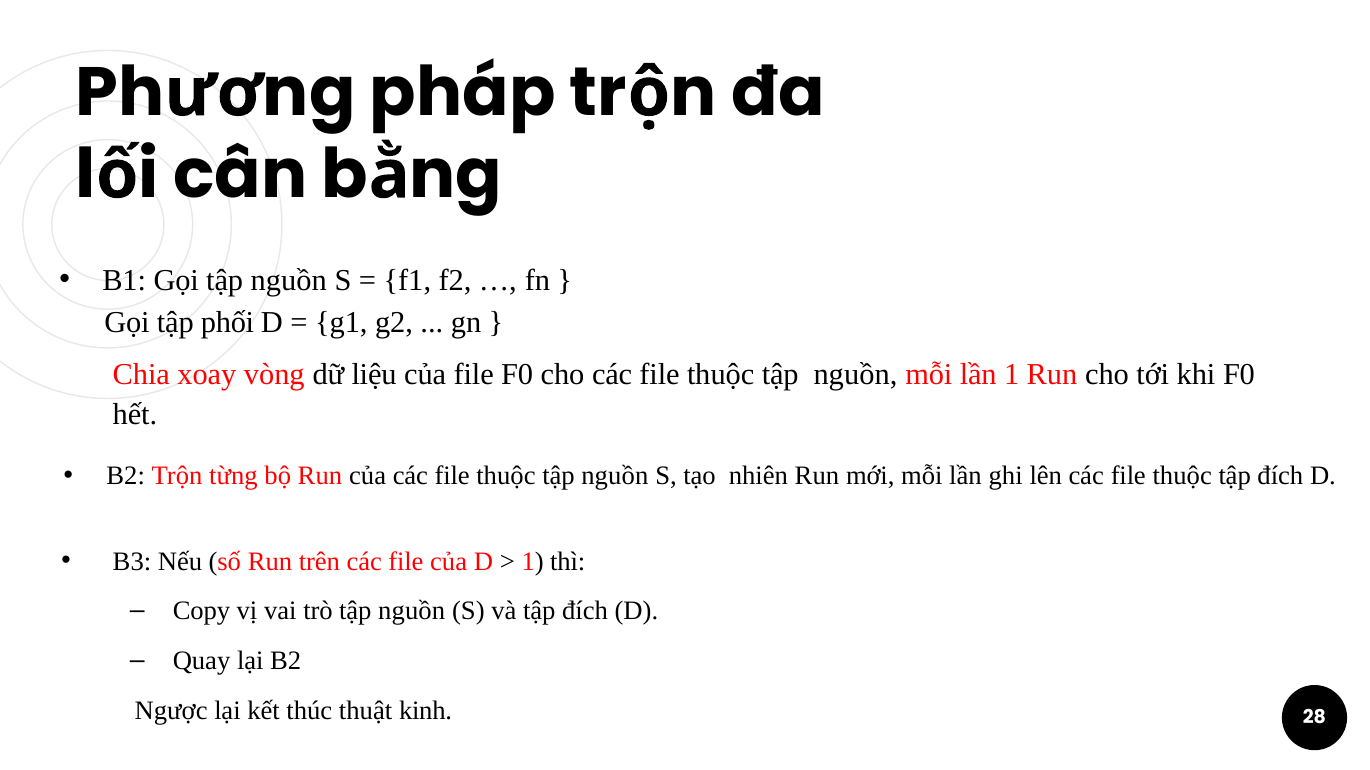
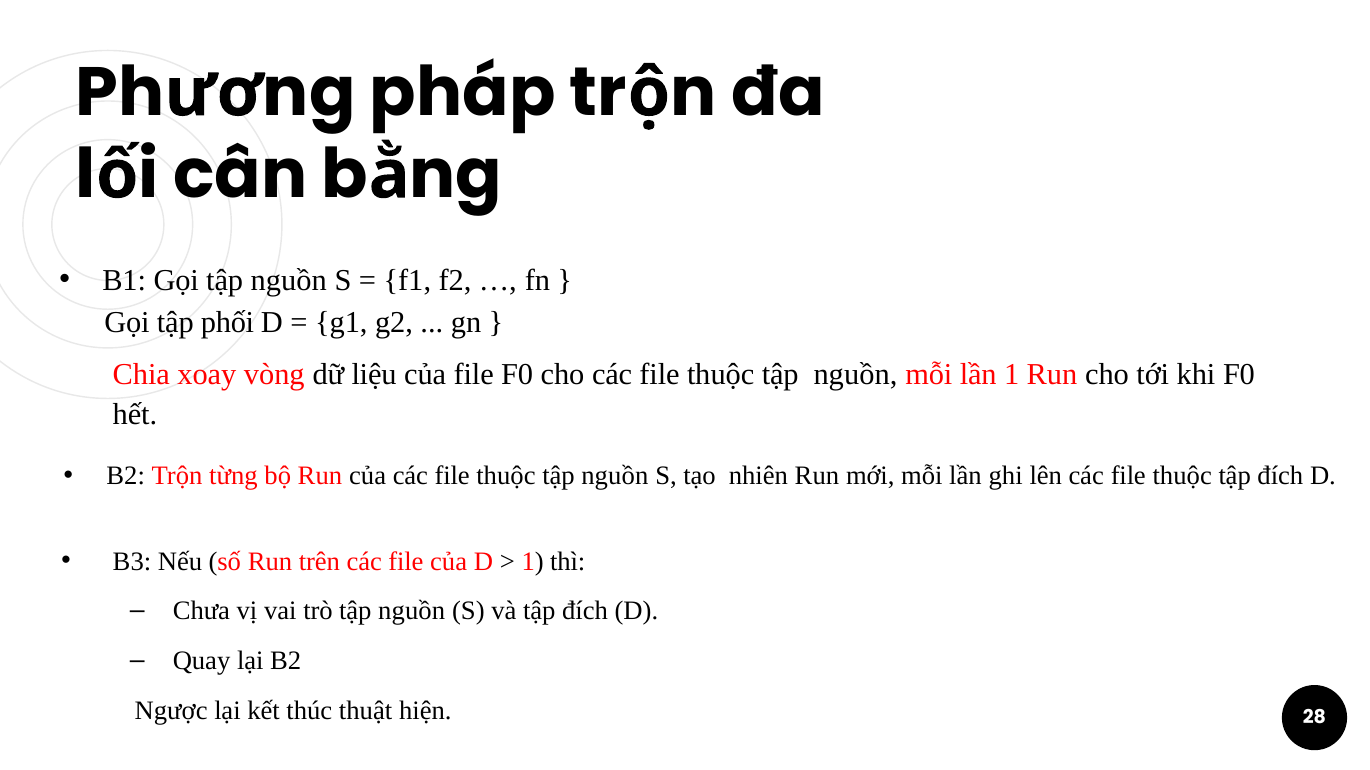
Copy: Copy -> Chưa
kinh: kinh -> hiện
